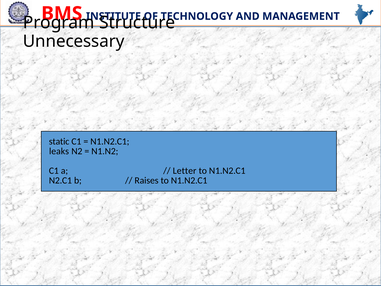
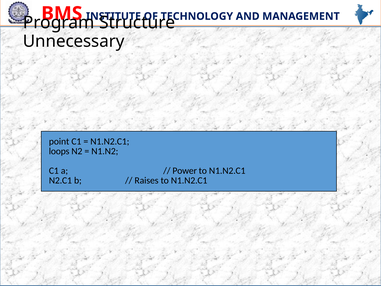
static: static -> point
leaks: leaks -> loops
Letter: Letter -> Power
